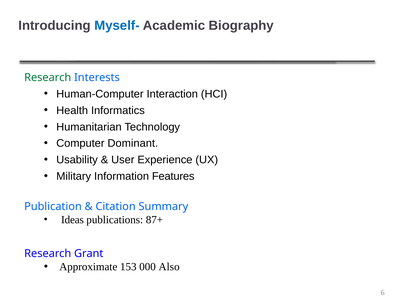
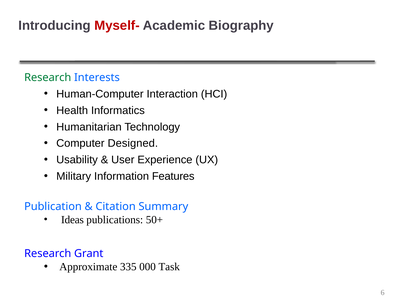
Myself- colour: blue -> red
Dominant: Dominant -> Designed
87+: 87+ -> 50+
153: 153 -> 335
Also: Also -> Task
